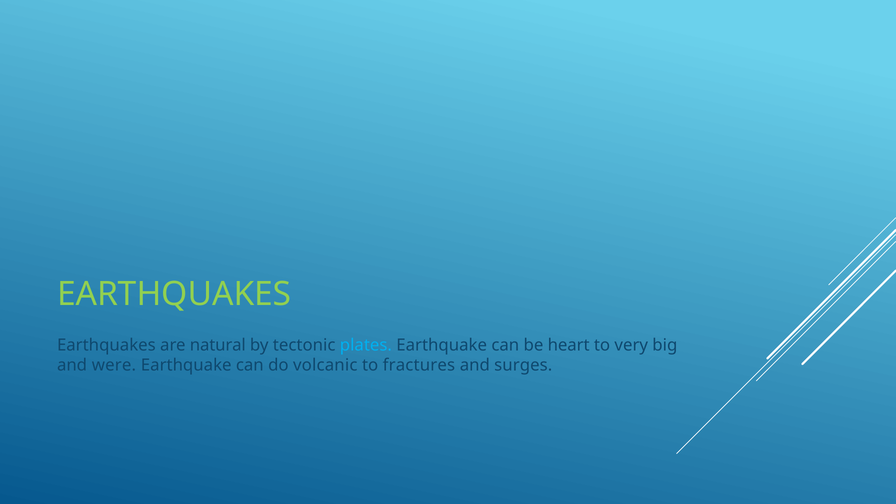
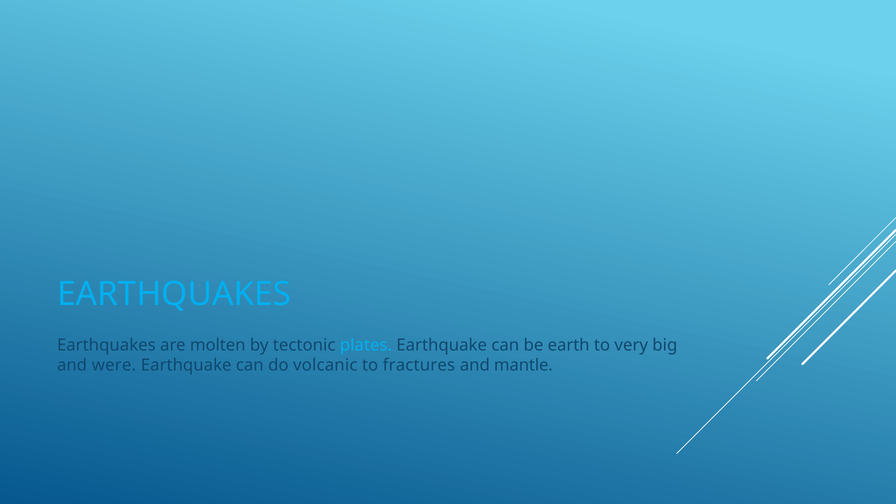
EARTHQUAKES at (174, 294) colour: light green -> light blue
natural: natural -> molten
heart: heart -> earth
surges: surges -> mantle
